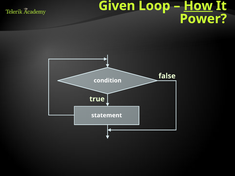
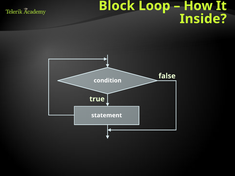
Given: Given -> Block
How underline: present -> none
Power: Power -> Inside
